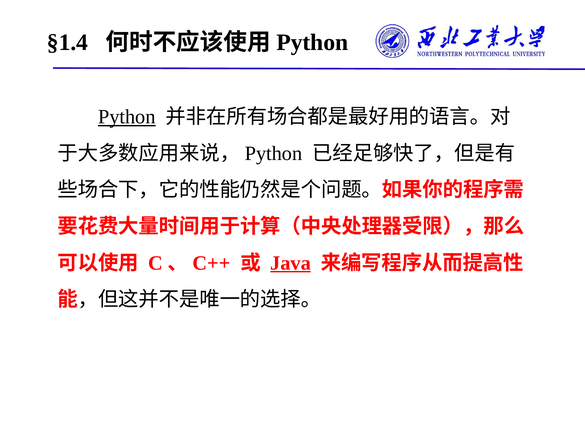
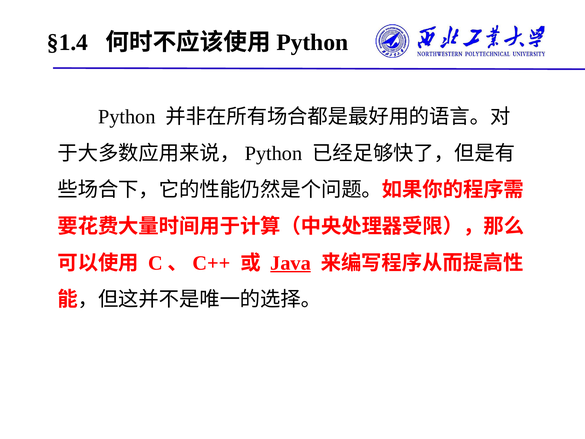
Python at (127, 117) underline: present -> none
